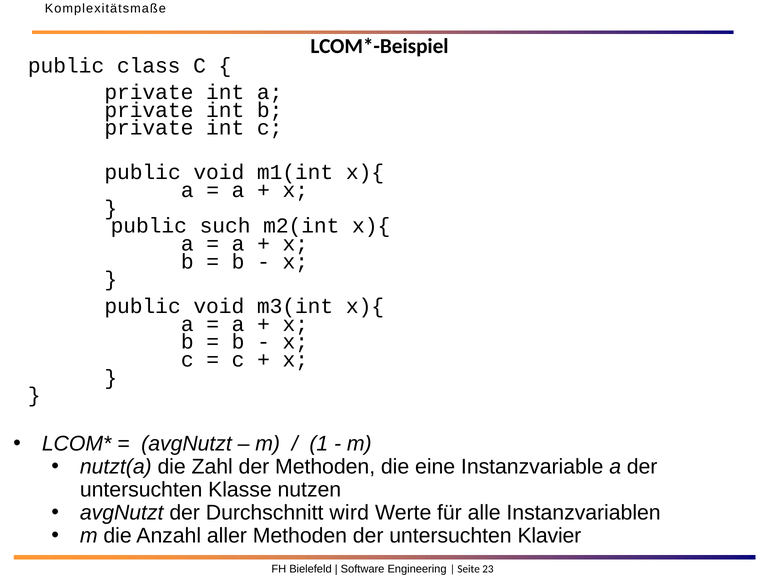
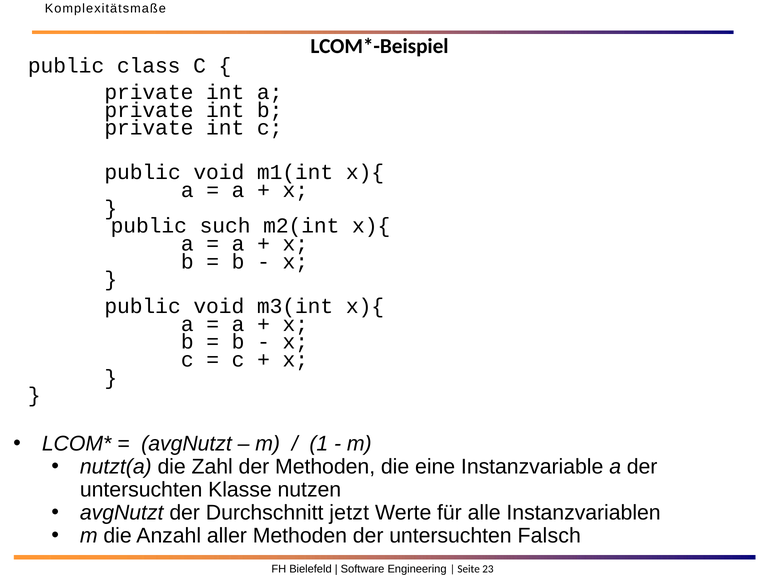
wird: wird -> jetzt
Klavier: Klavier -> Falsch
